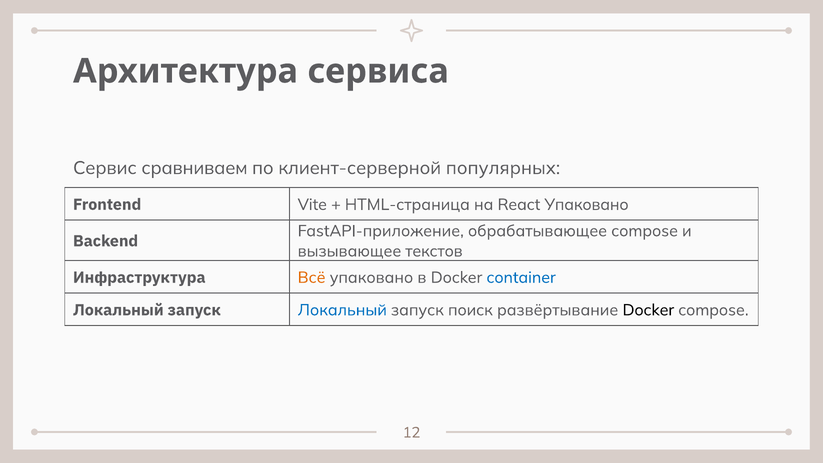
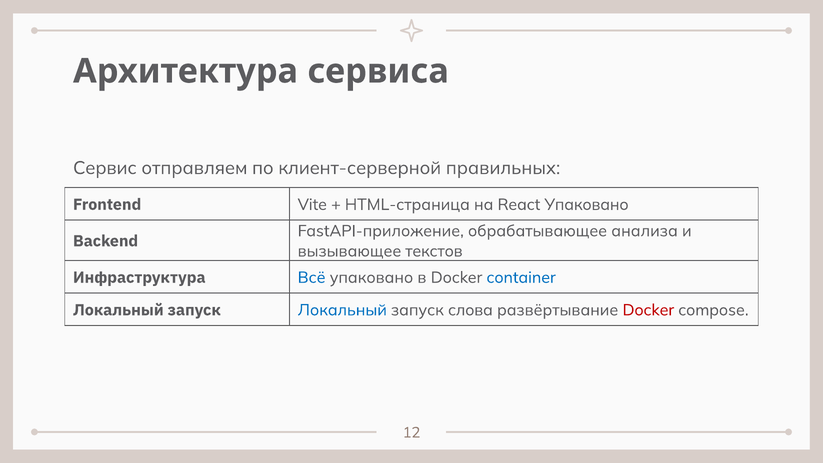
сравниваем: сравниваем -> отправляем
популярных: популярных -> правильных
обрабатывающее compose: compose -> анализа
Всё colour: orange -> blue
поиск: поиск -> слова
Docker at (648, 310) colour: black -> red
